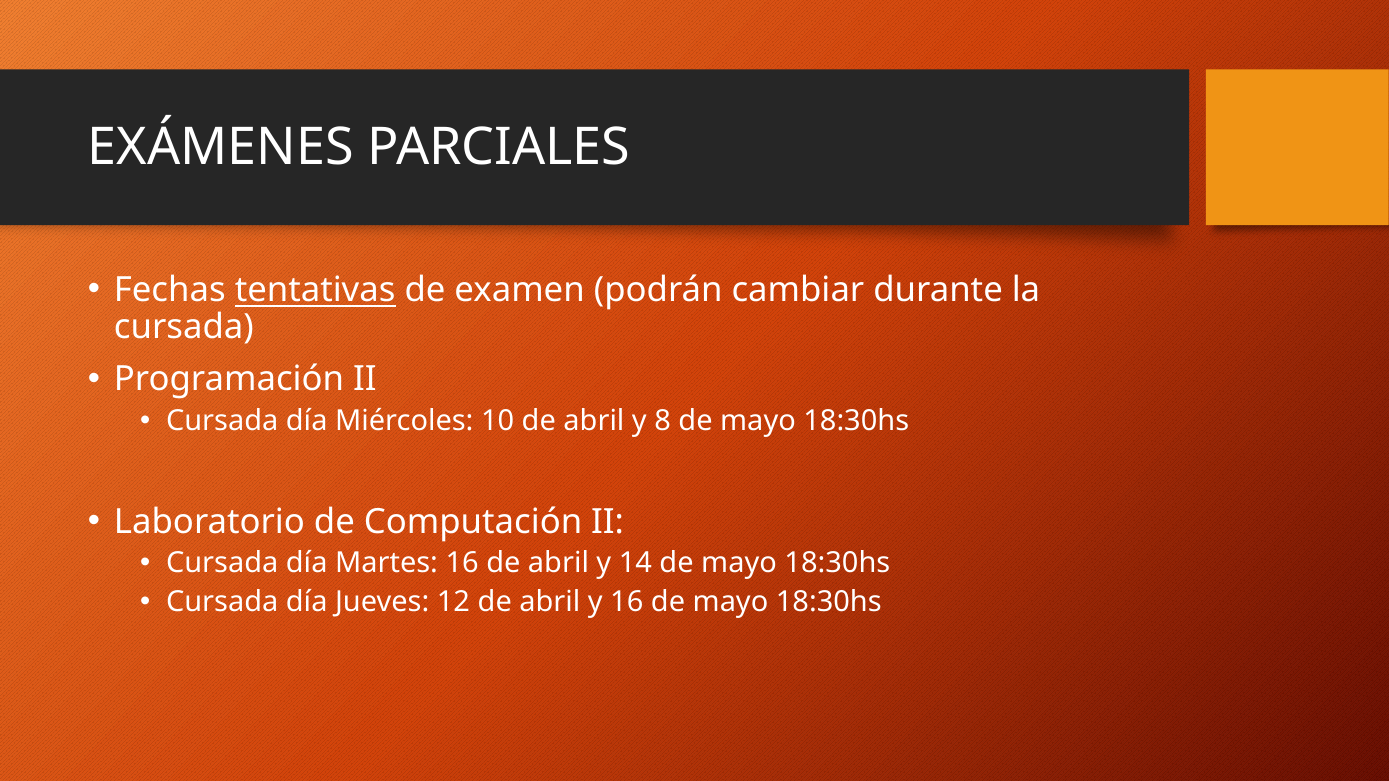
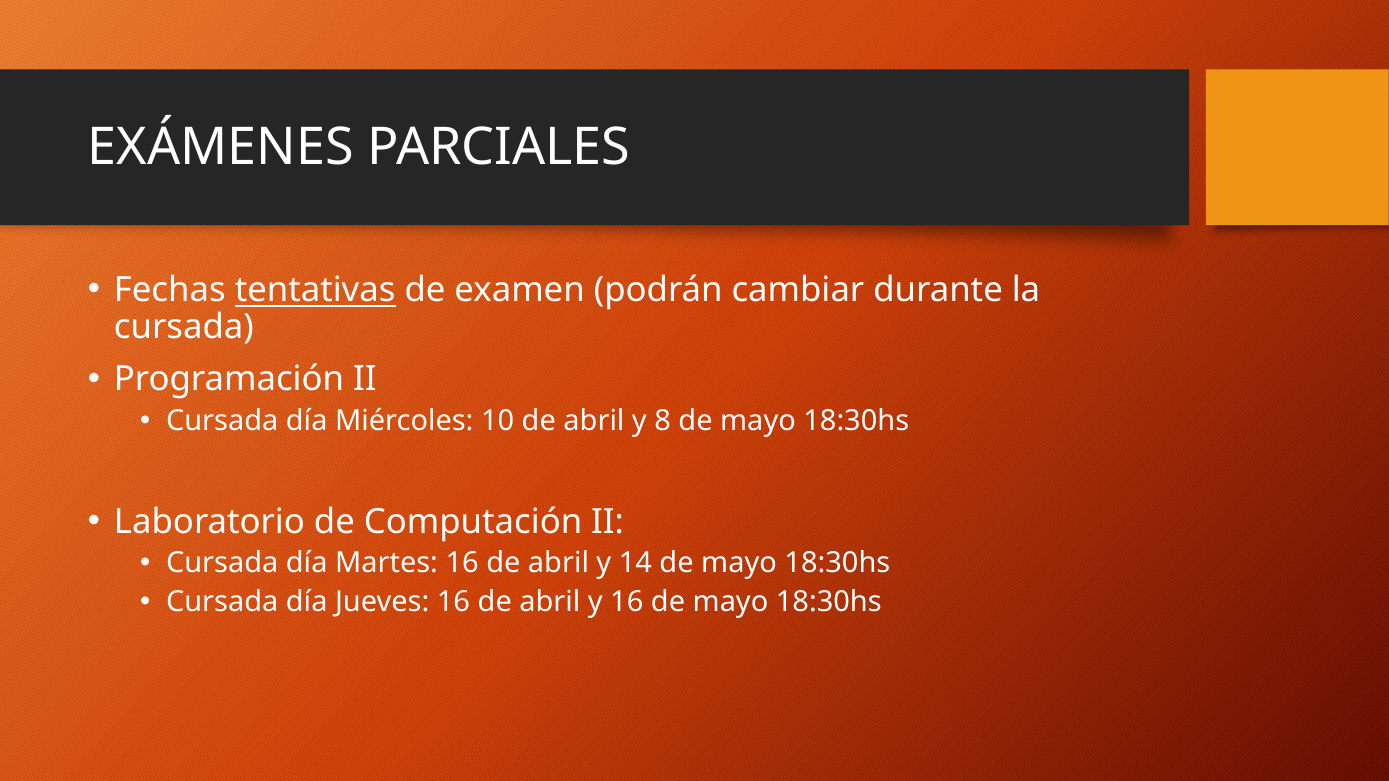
Jueves 12: 12 -> 16
